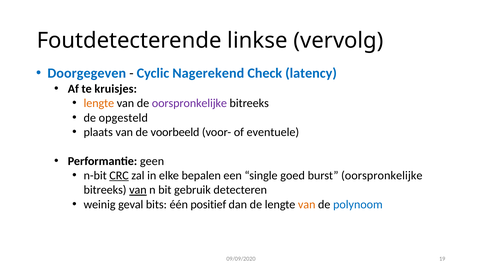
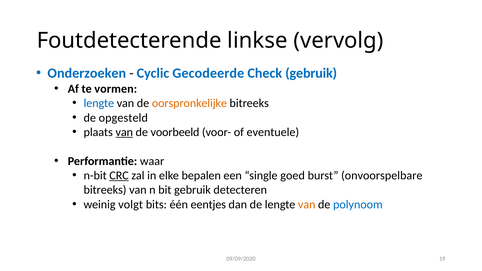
Doorgegeven: Doorgegeven -> Onderzoeken
Nagerekend: Nagerekend -> Gecodeerde
Check latency: latency -> gebruik
kruisjes: kruisjes -> vormen
lengte at (99, 103) colour: orange -> blue
oorspronkelijke at (189, 103) colour: purple -> orange
van at (124, 132) underline: none -> present
geen: geen -> waar
burst oorspronkelijke: oorspronkelijke -> onvoorspelbare
van at (138, 190) underline: present -> none
geval: geval -> volgt
positief: positief -> eentjes
